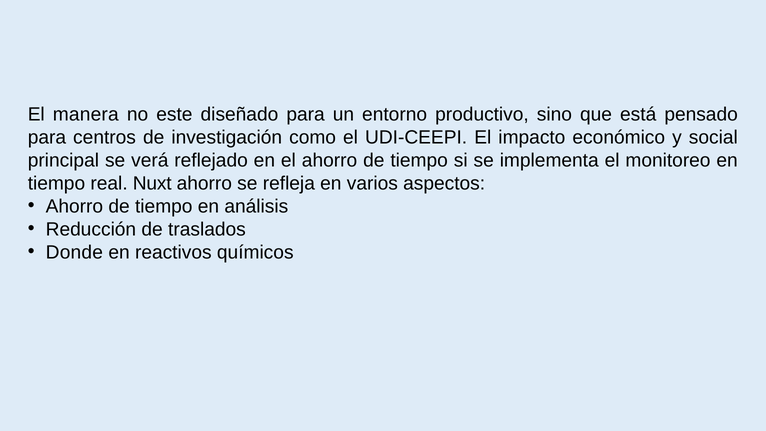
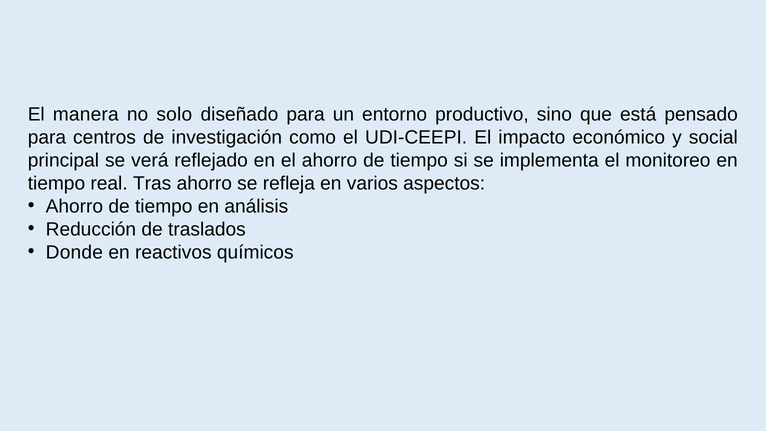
este: este -> solo
Nuxt: Nuxt -> Tras
